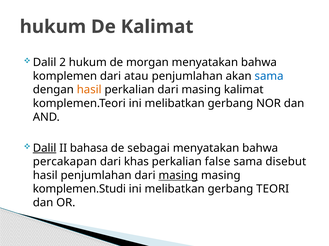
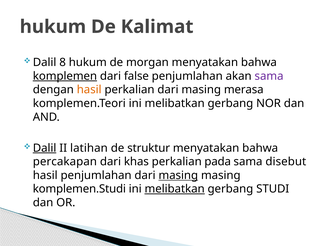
2: 2 -> 8
komplemen underline: none -> present
atau: atau -> false
sama at (269, 76) colour: blue -> purple
masing kalimat: kalimat -> merasa
bahasa: bahasa -> latihan
sebagai: sebagai -> struktur
false: false -> pada
melibatkan at (175, 190) underline: none -> present
TEORI: TEORI -> STUDI
